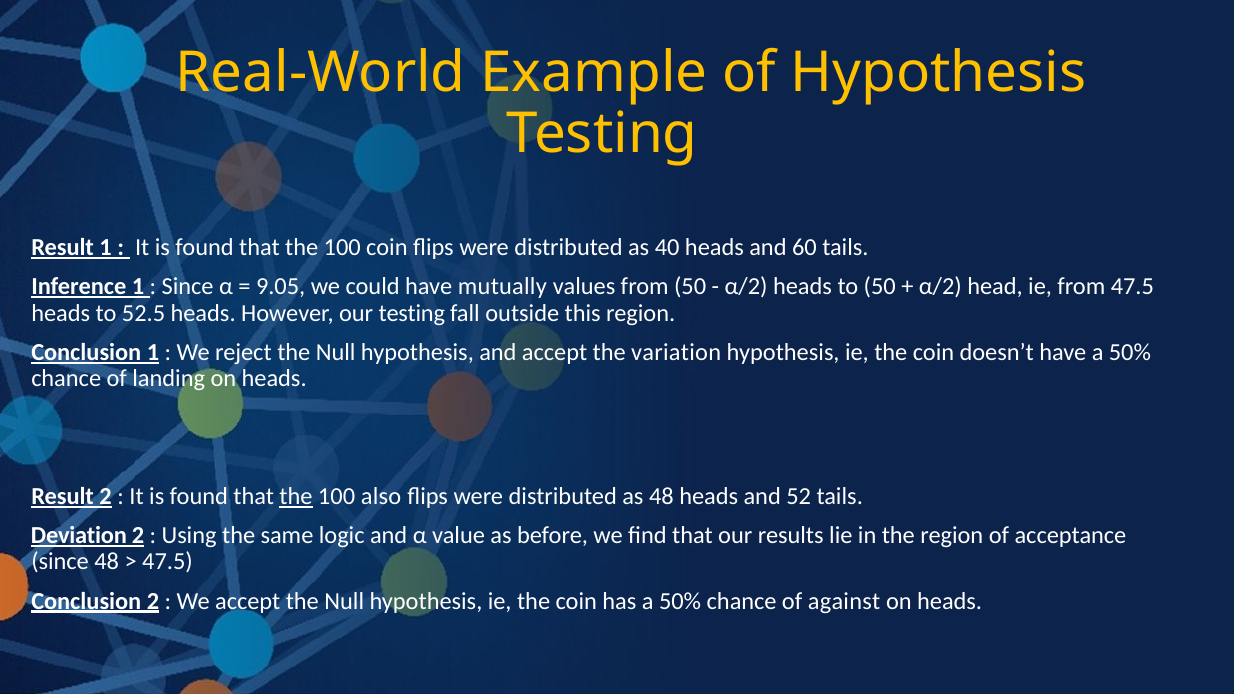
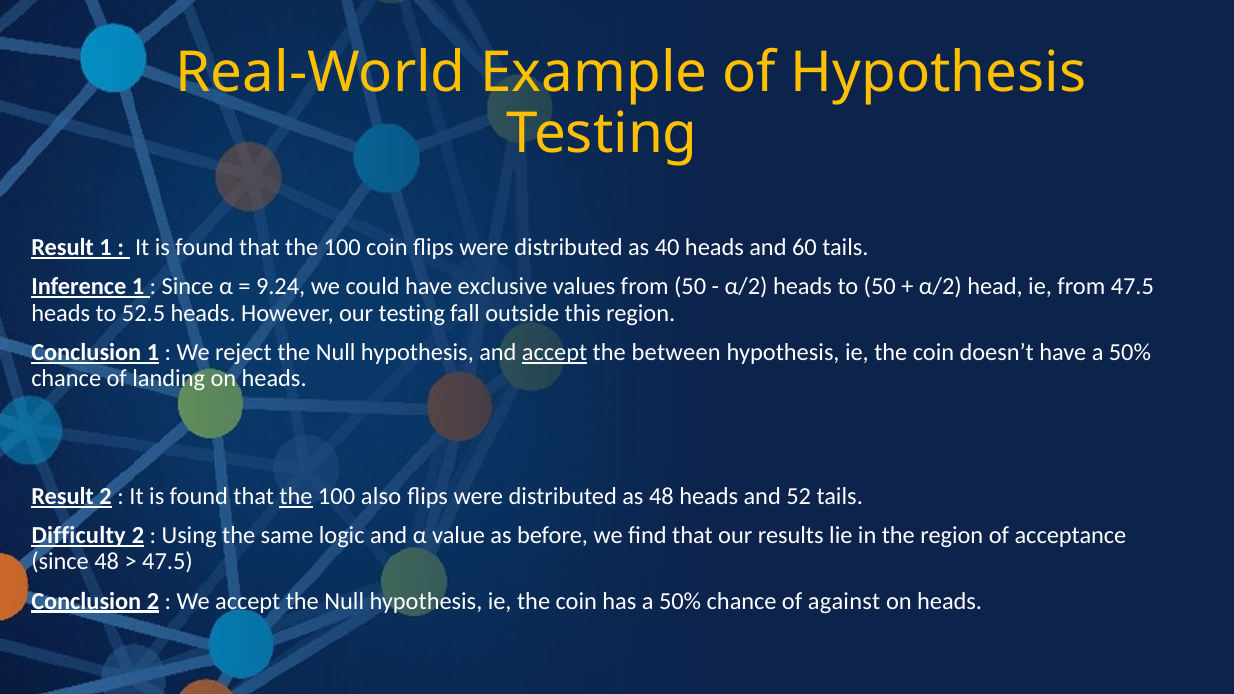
9.05: 9.05 -> 9.24
mutually: mutually -> exclusive
accept at (555, 352) underline: none -> present
variation: variation -> between
Deviation: Deviation -> Difficulty
